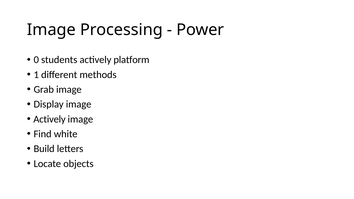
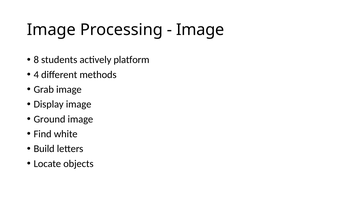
Power at (200, 30): Power -> Image
0: 0 -> 8
1: 1 -> 4
Actively at (50, 119): Actively -> Ground
